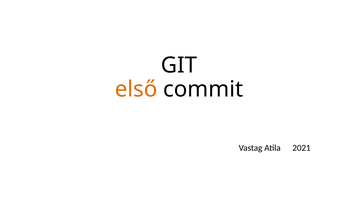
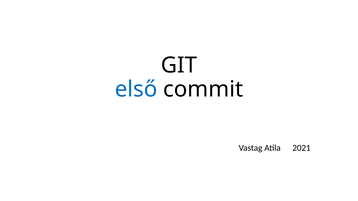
első colour: orange -> blue
